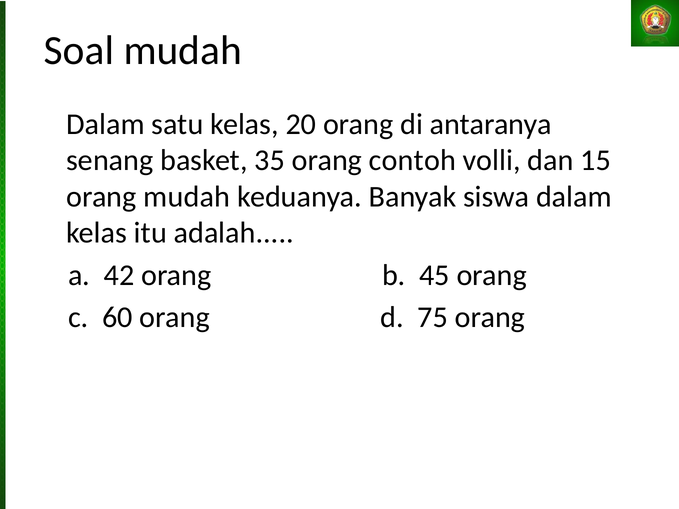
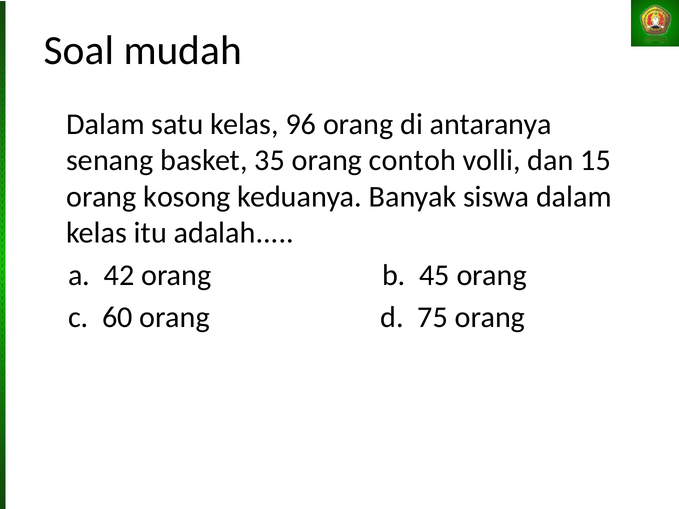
20: 20 -> 96
orang mudah: mudah -> kosong
